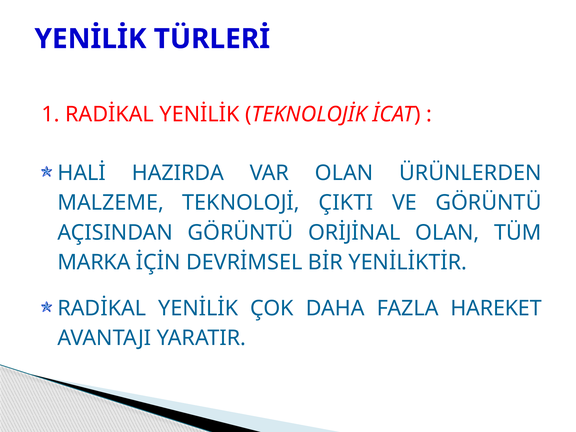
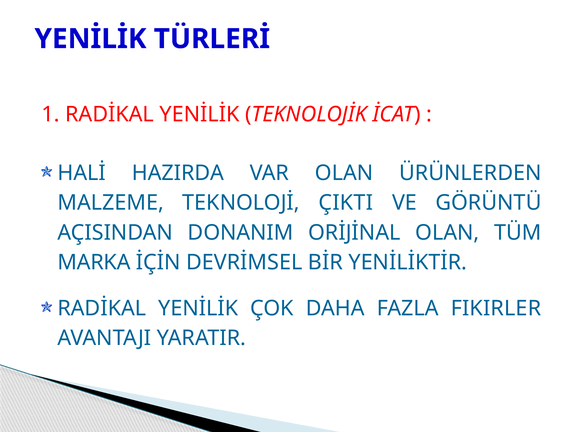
AÇISINDAN GÖRÜNTÜ: GÖRÜNTÜ -> DONANIM
HAREKET: HAREKET -> FIKIRLER
